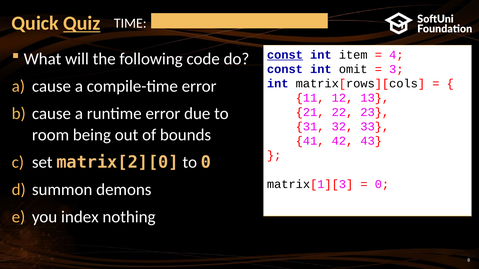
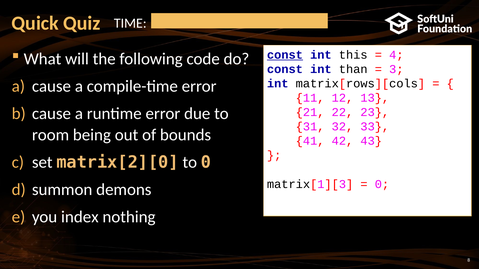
Quiz underline: present -> none
item: item -> this
omit: omit -> than
